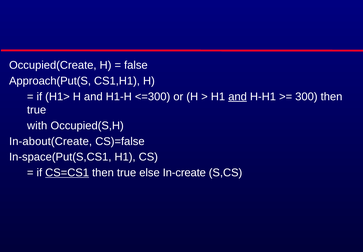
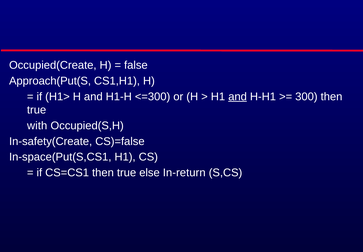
In-about(Create: In-about(Create -> In-safety(Create
CS=CS1 underline: present -> none
In-create: In-create -> In-return
